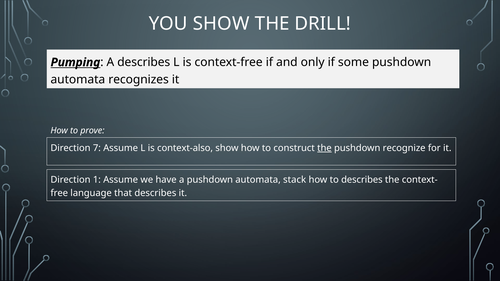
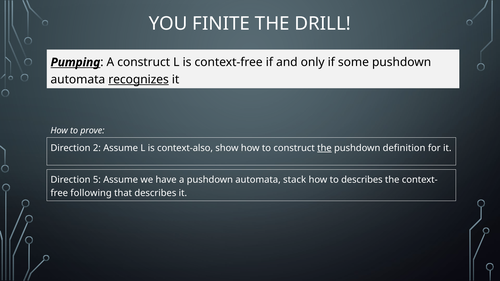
YOU SHOW: SHOW -> FINITE
A describes: describes -> construct
recognizes underline: none -> present
7: 7 -> 2
recognize: recognize -> definition
1: 1 -> 5
language: language -> following
